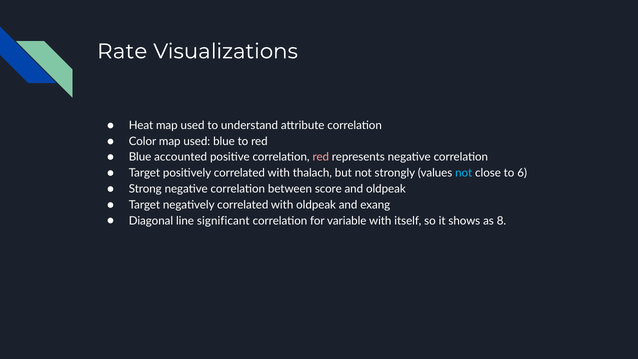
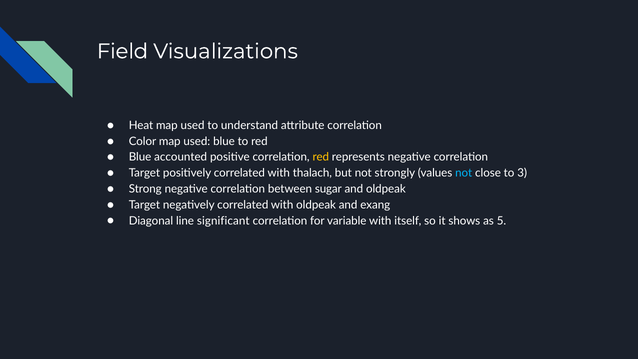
Rate: Rate -> Field
red at (321, 157) colour: pink -> yellow
6: 6 -> 3
score: score -> sugar
8: 8 -> 5
